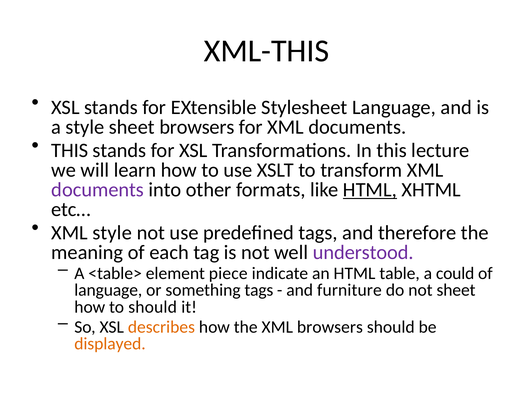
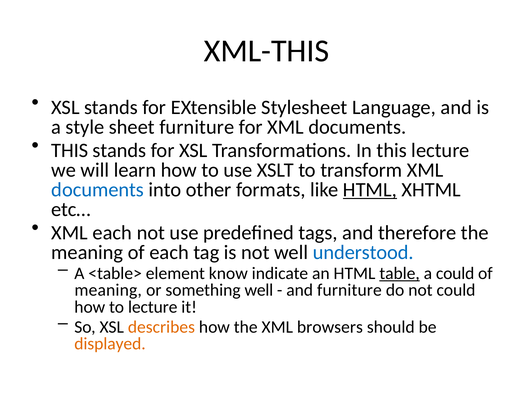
sheet browsers: browsers -> furniture
documents at (98, 190) colour: purple -> blue
XML style: style -> each
understood colour: purple -> blue
piece: piece -> know
table underline: none -> present
language at (108, 291): language -> meaning
something tags: tags -> well
not sheet: sheet -> could
to should: should -> lecture
